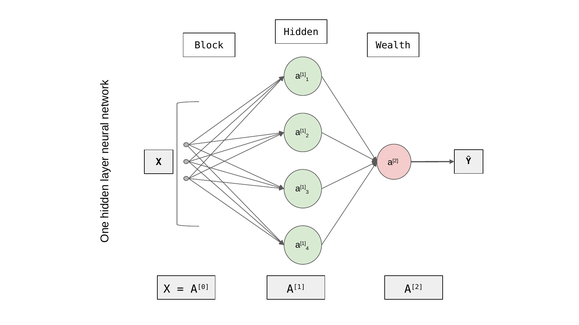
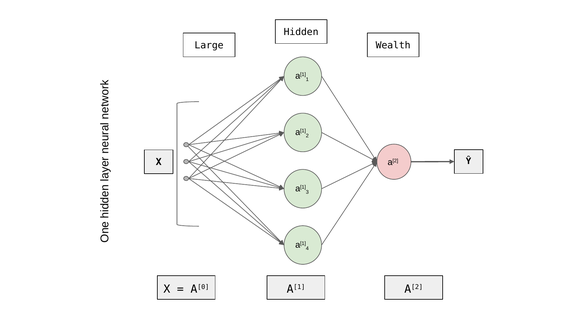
Block: Block -> Large
